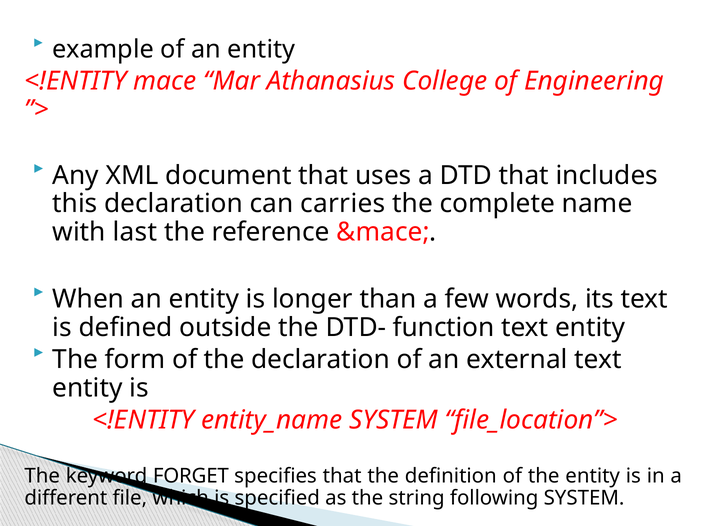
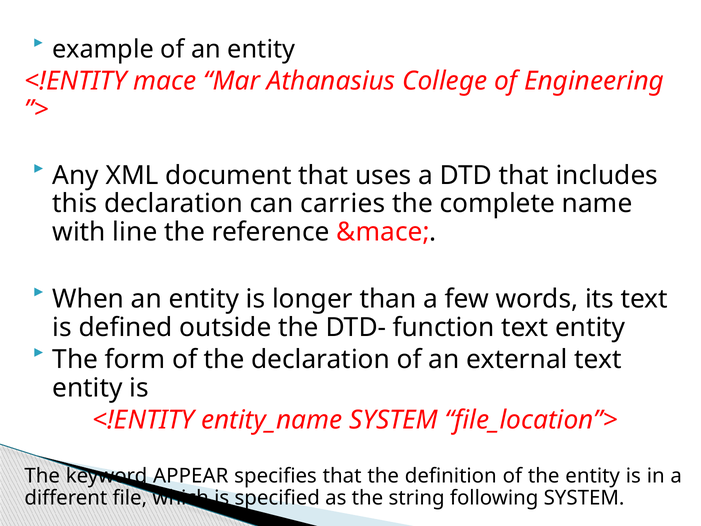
last: last -> line
FORGET: FORGET -> APPEAR
